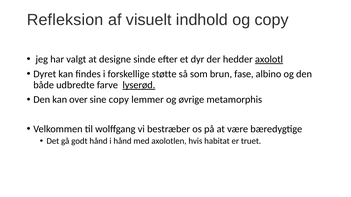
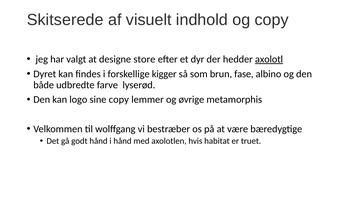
Refleksion: Refleksion -> Skitserede
sinde: sinde -> store
støtte: støtte -> kigger
lyserød underline: present -> none
over: over -> logo
